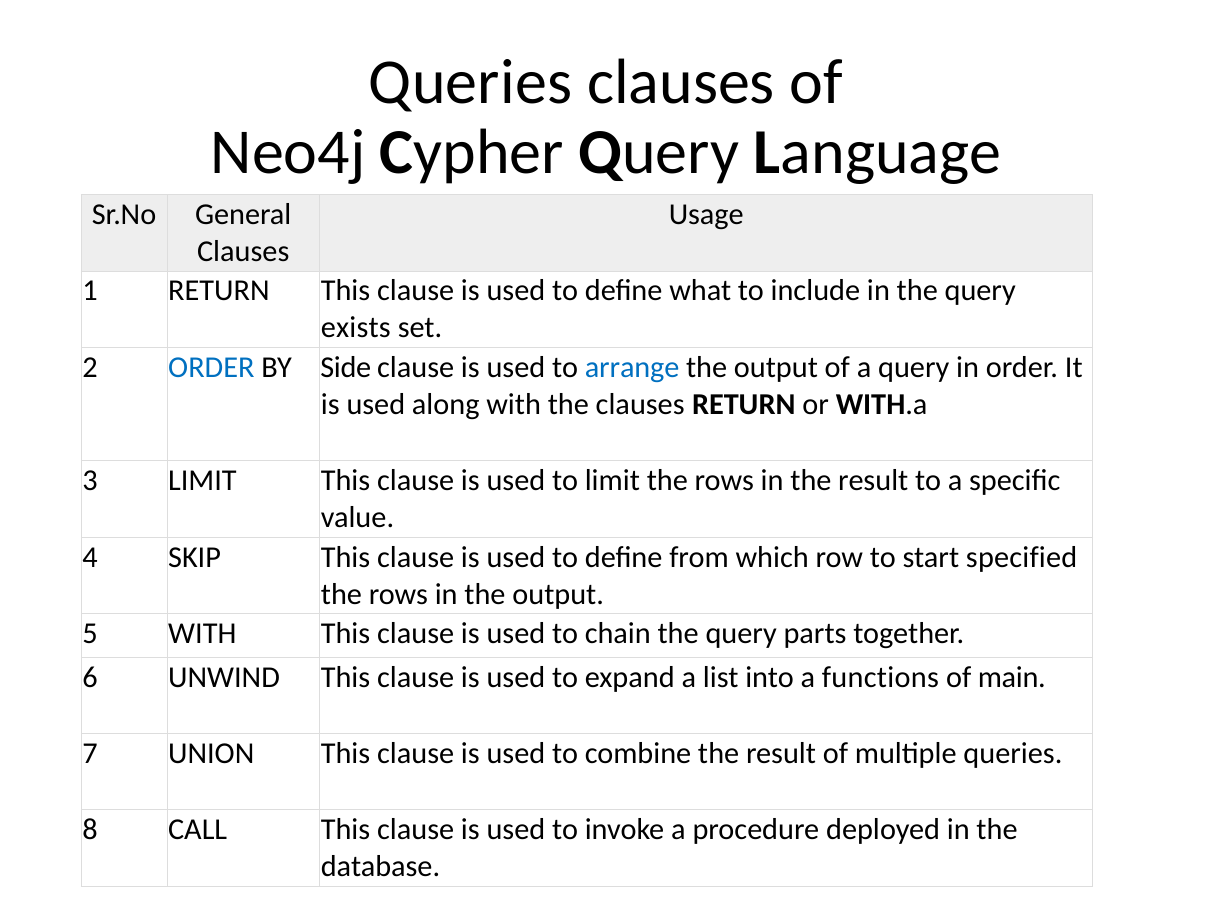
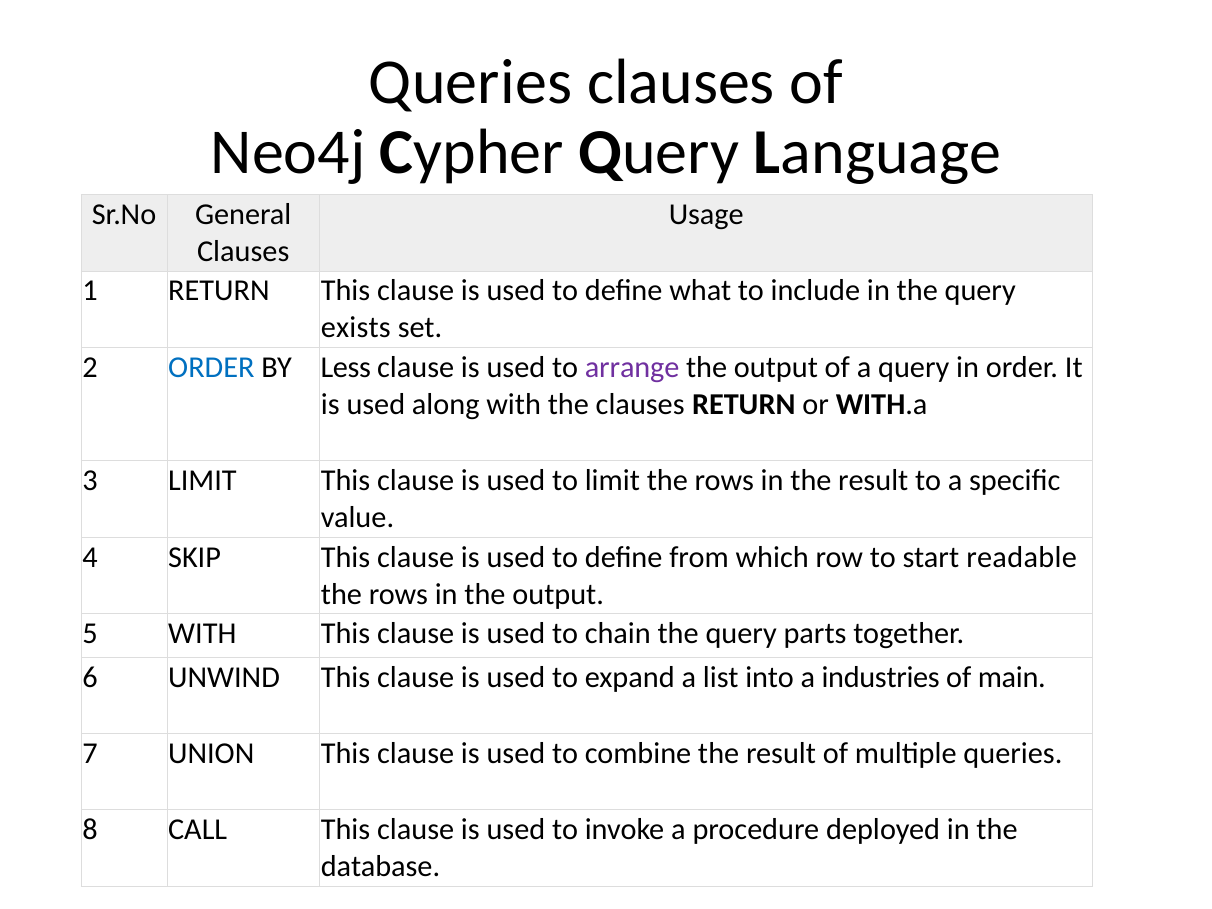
Side: Side -> Less
arrange colour: blue -> purple
specified: specified -> readable
functions: functions -> industries
